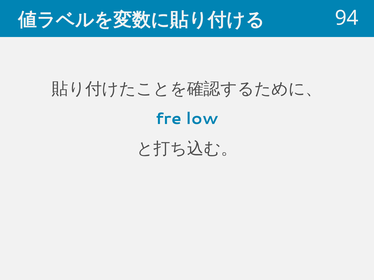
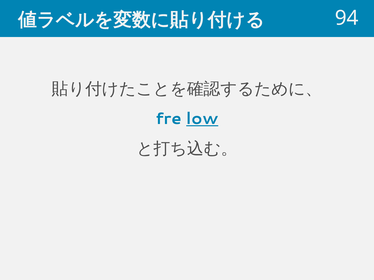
low underline: none -> present
